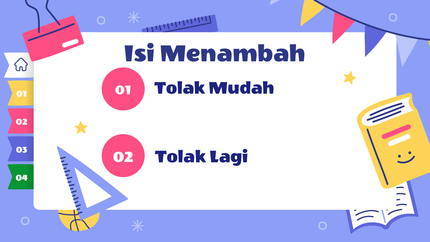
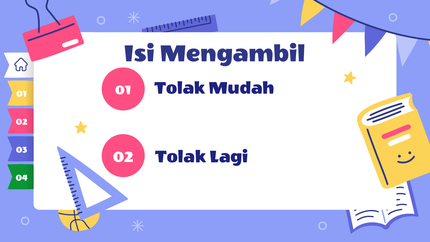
Menambah: Menambah -> Mengambil
